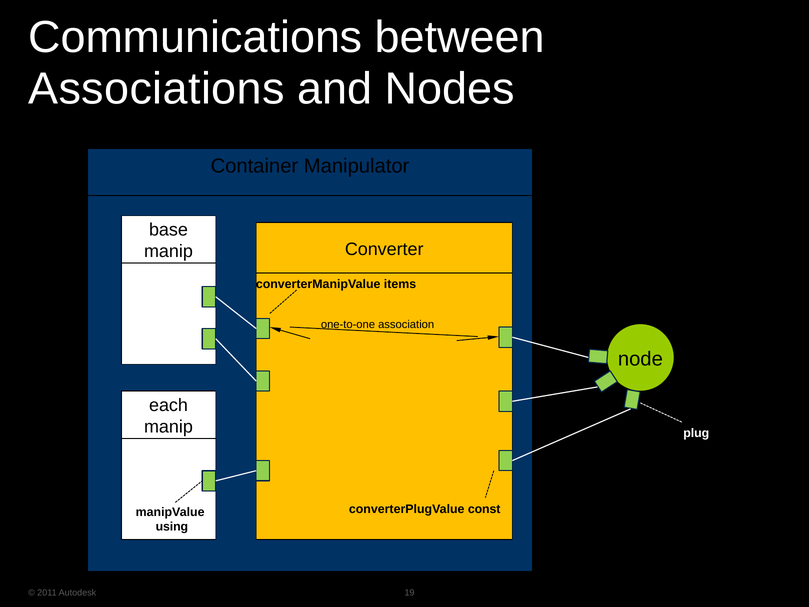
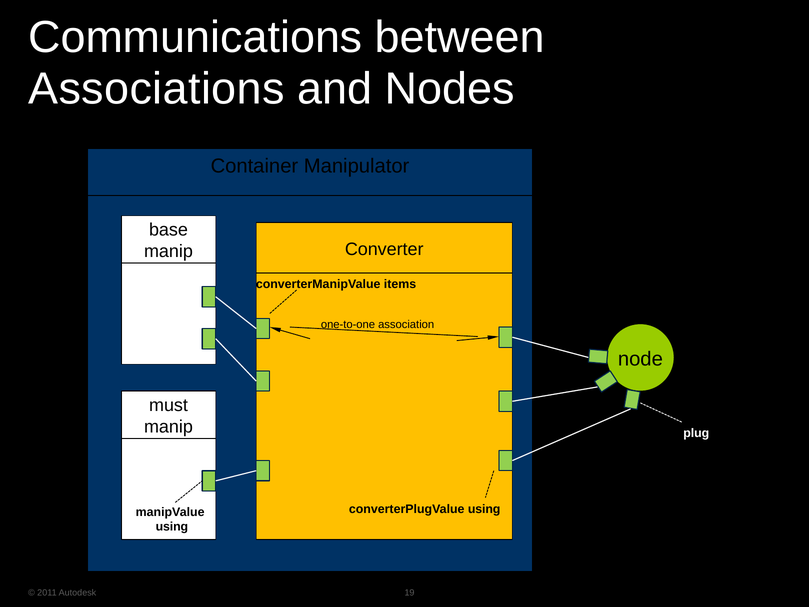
each: each -> must
converterPlugValue const: const -> using
